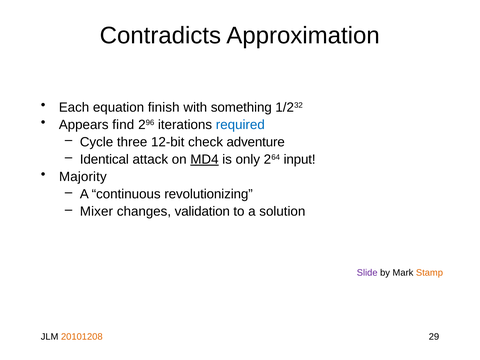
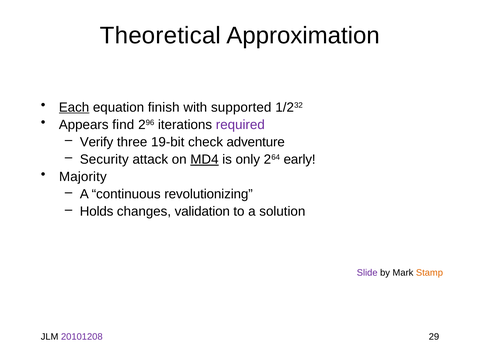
Contradicts: Contradicts -> Theoretical
Each underline: none -> present
something: something -> supported
required colour: blue -> purple
Cycle: Cycle -> Verify
12-bit: 12-bit -> 19-bit
Identical: Identical -> Security
input: input -> early
Mixer: Mixer -> Holds
20101208 colour: orange -> purple
